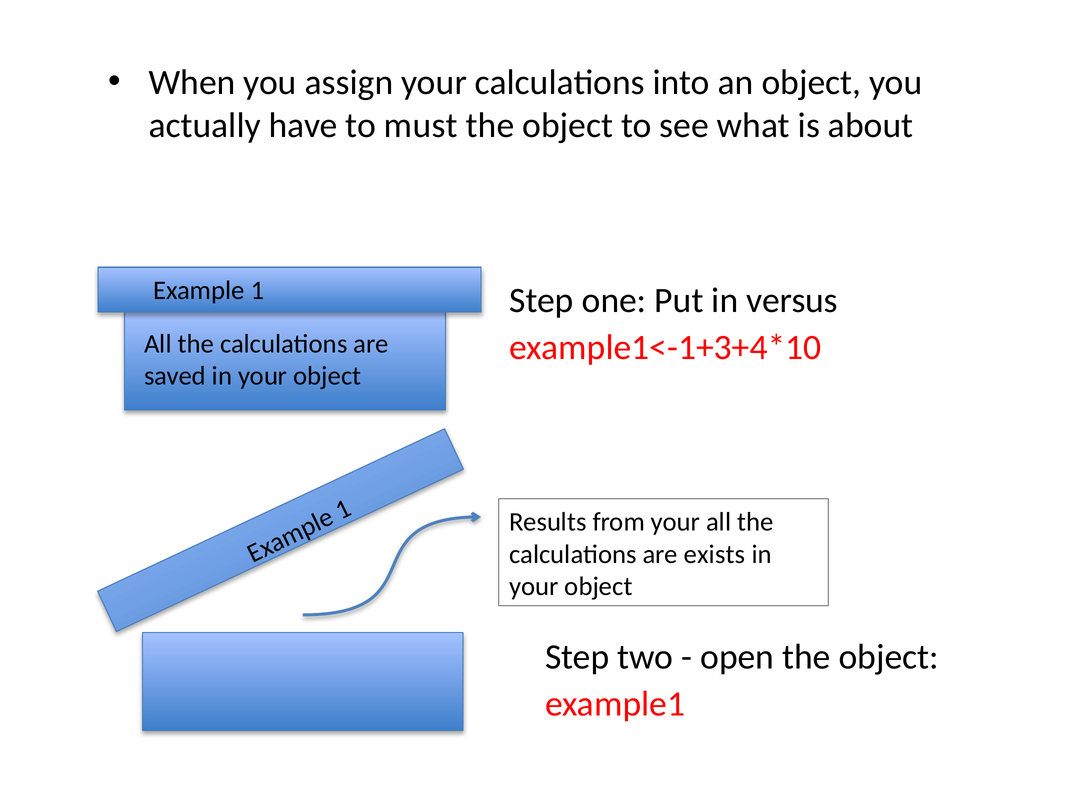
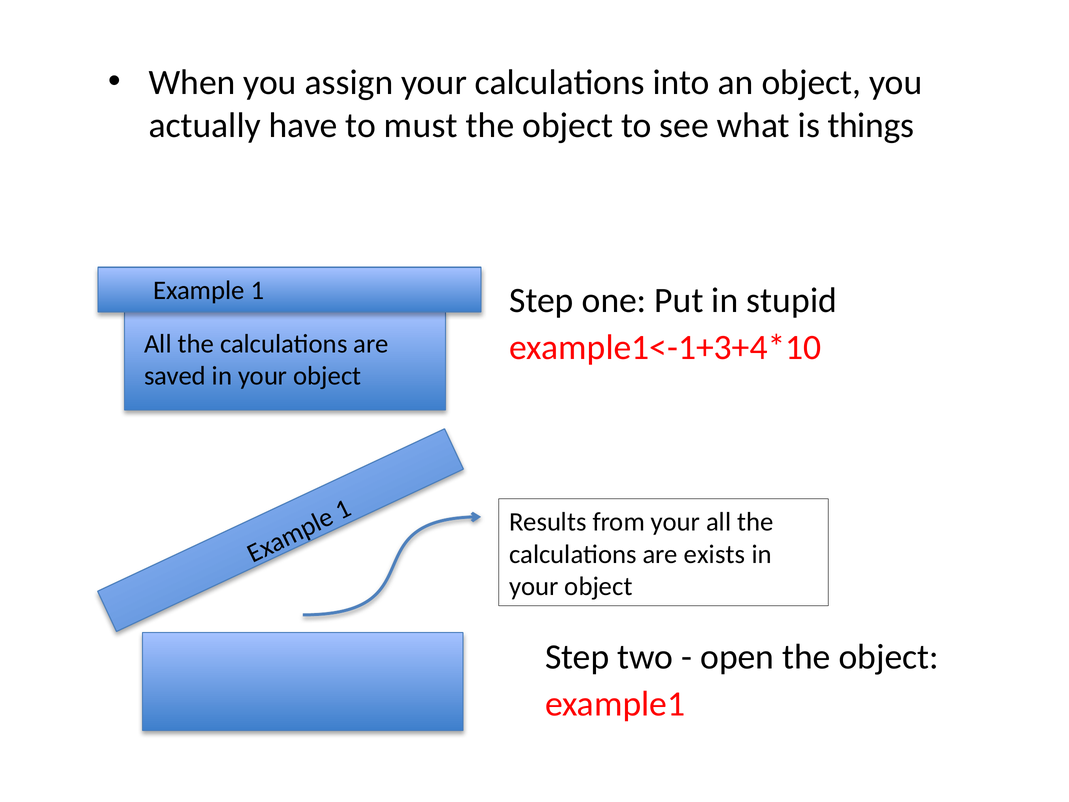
about: about -> things
versus: versus -> stupid
